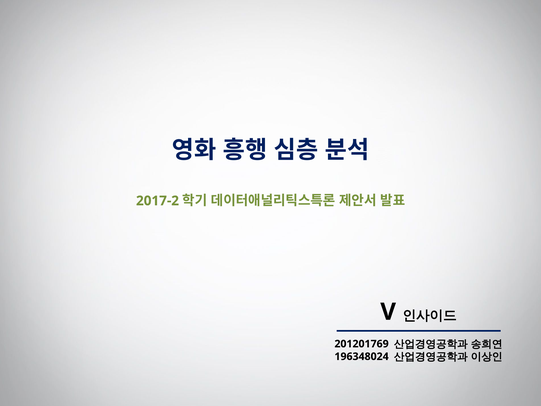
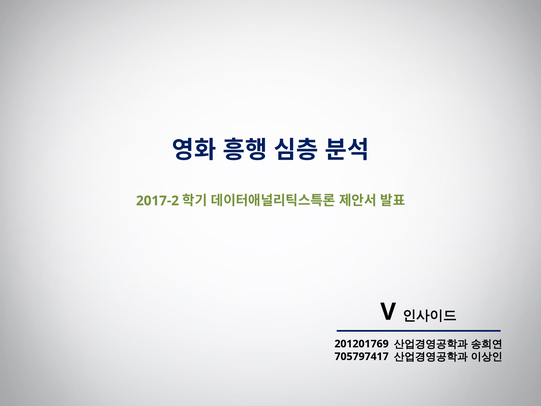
196348024: 196348024 -> 705797417
